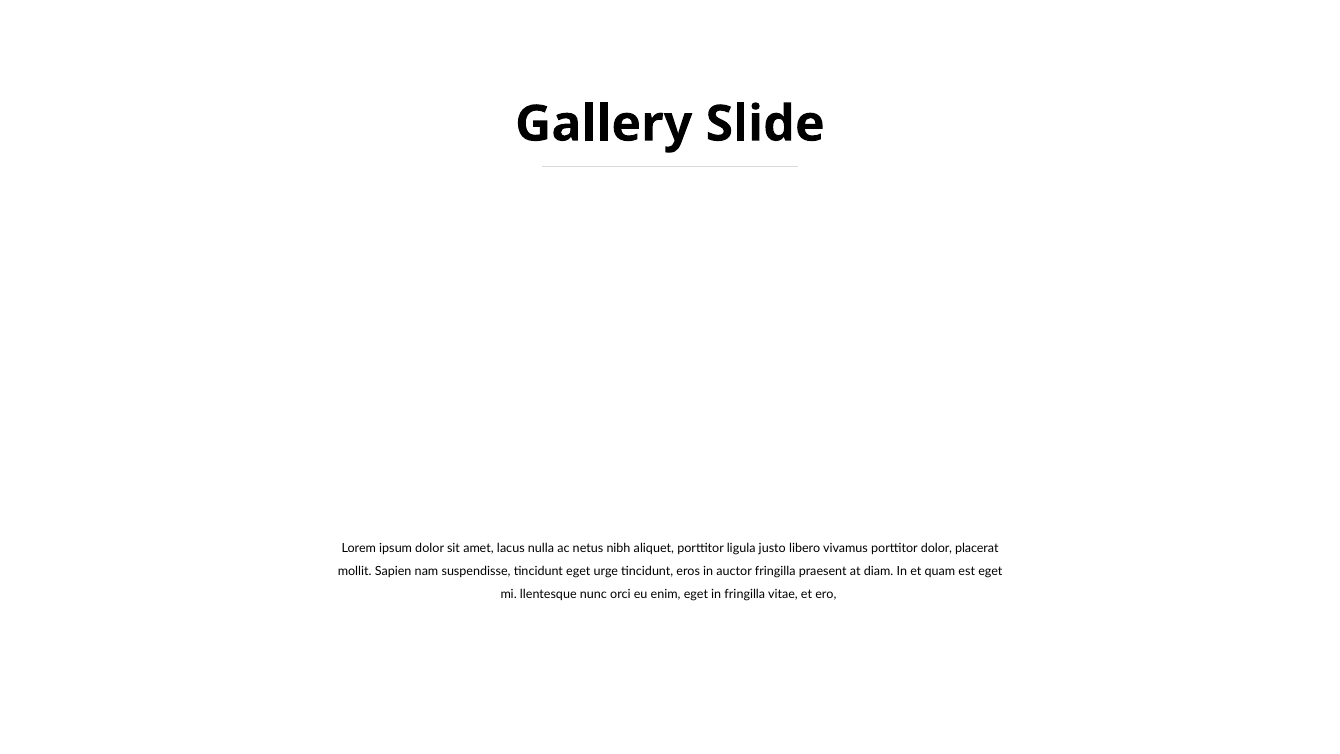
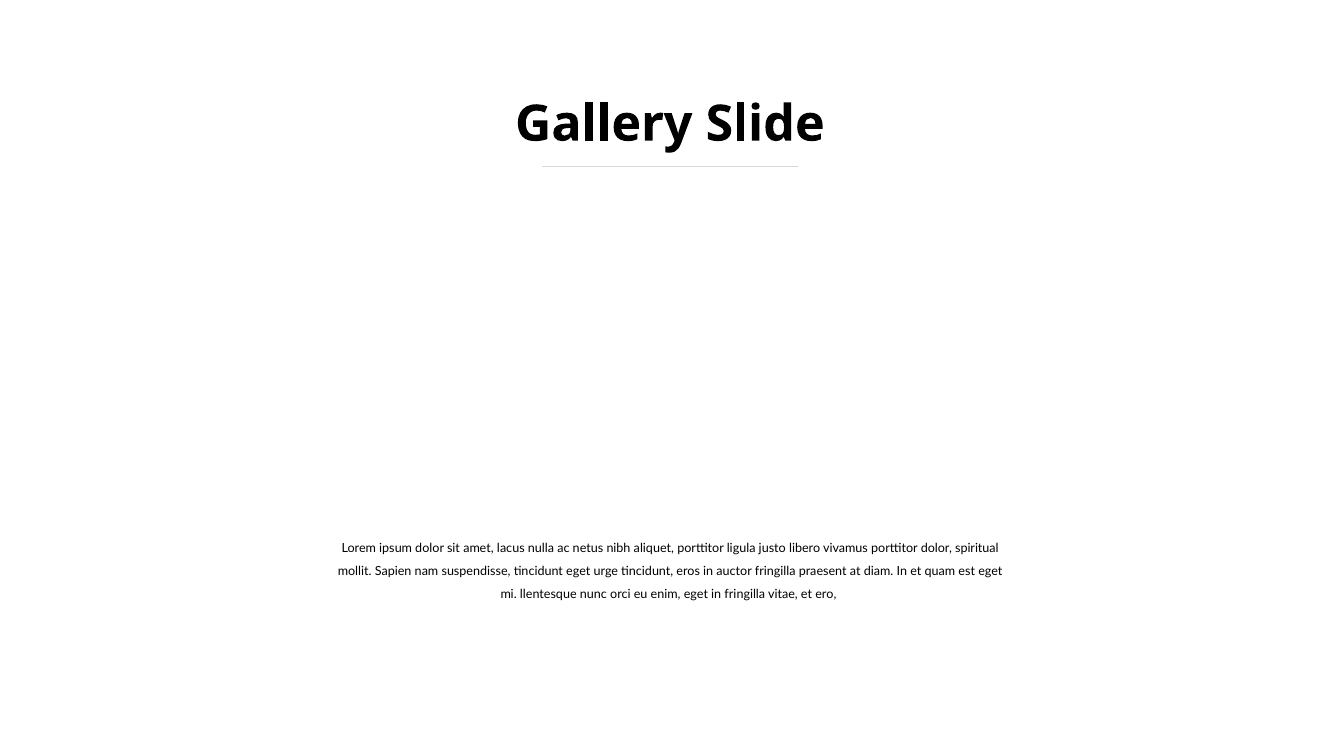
placerat: placerat -> spiritual
